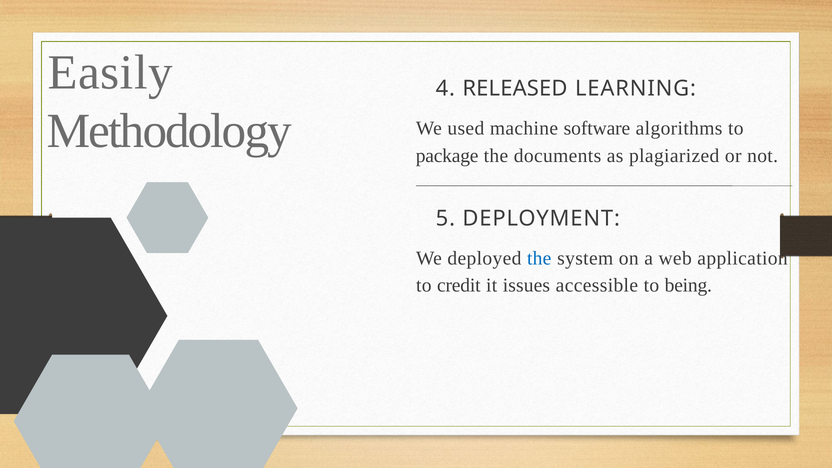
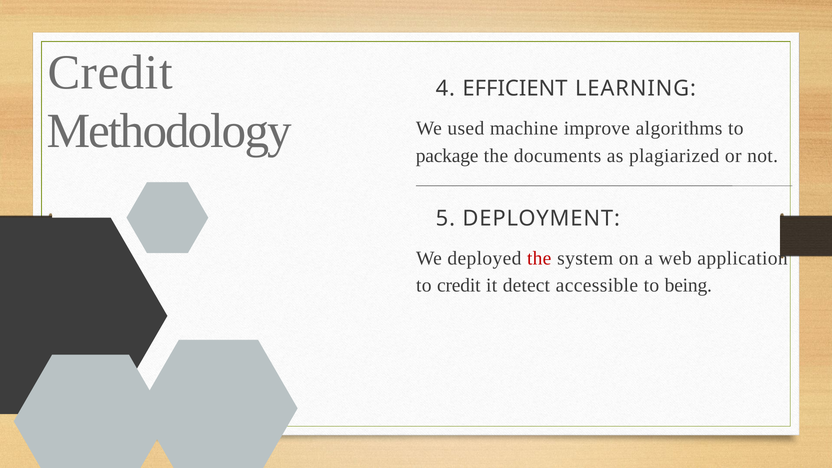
Easily at (110, 72): Easily -> Credit
RELEASED: RELEASED -> EFFICIENT
software: software -> improve
the at (539, 258) colour: blue -> red
issues: issues -> detect
